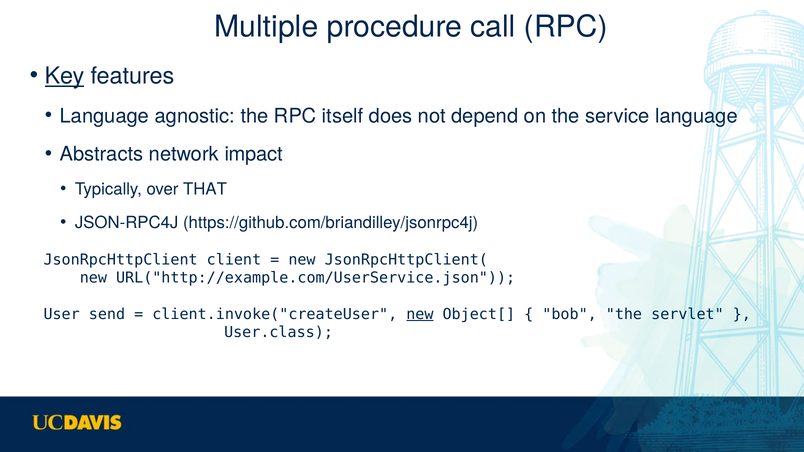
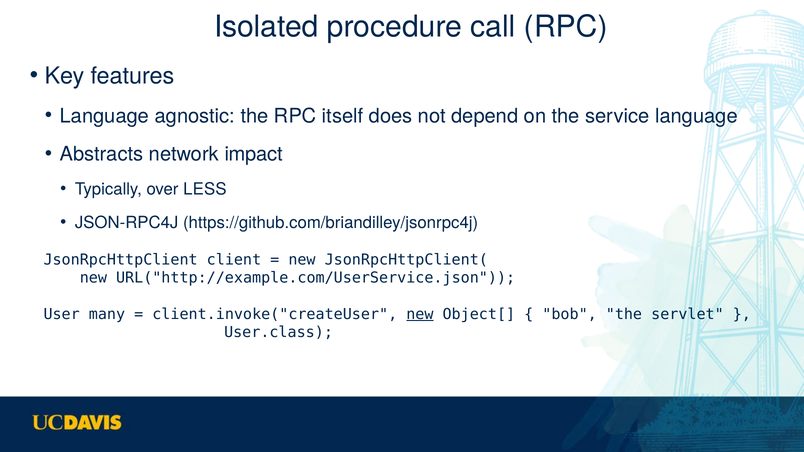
Multiple: Multiple -> Isolated
Key underline: present -> none
THAT: THAT -> LESS
send: send -> many
